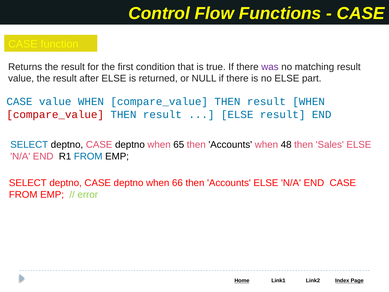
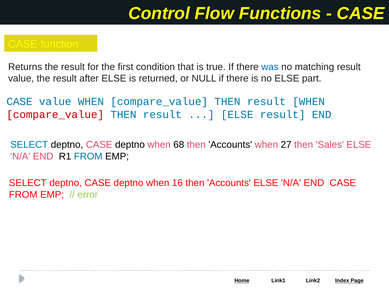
was colour: purple -> blue
65: 65 -> 68
48: 48 -> 27
66: 66 -> 16
